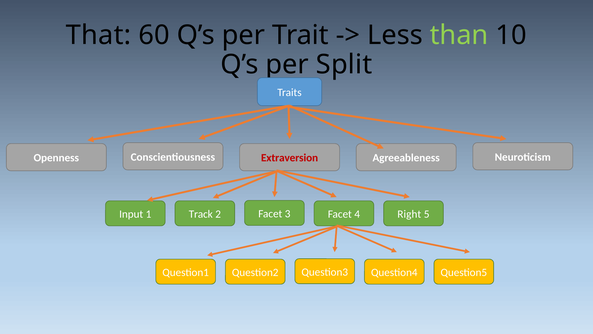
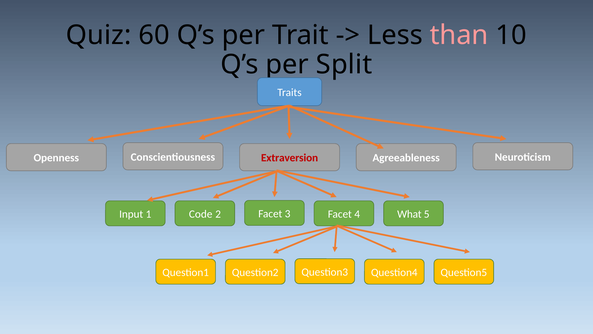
That: That -> Quiz
than colour: light green -> pink
Track: Track -> Code
Right: Right -> What
